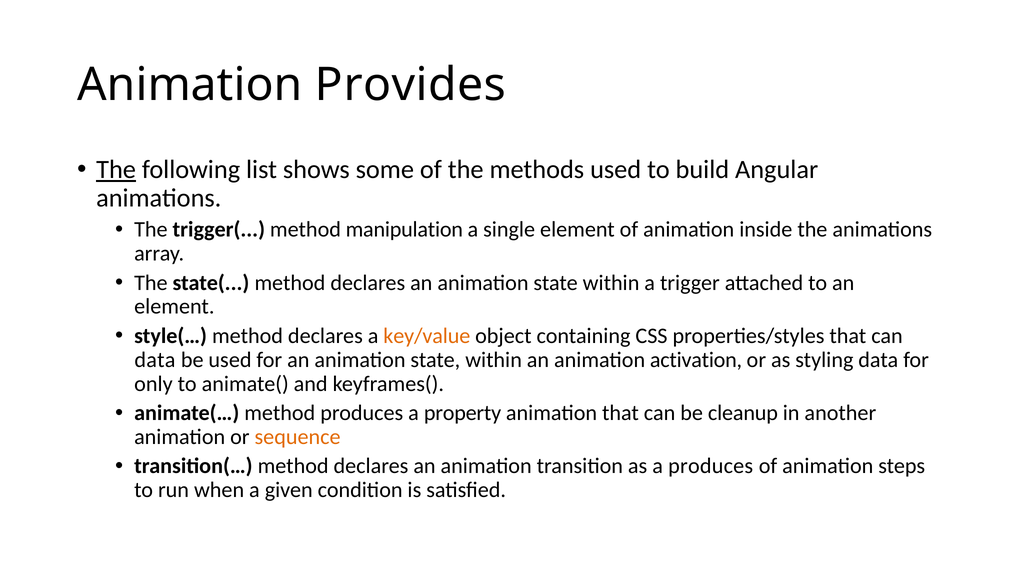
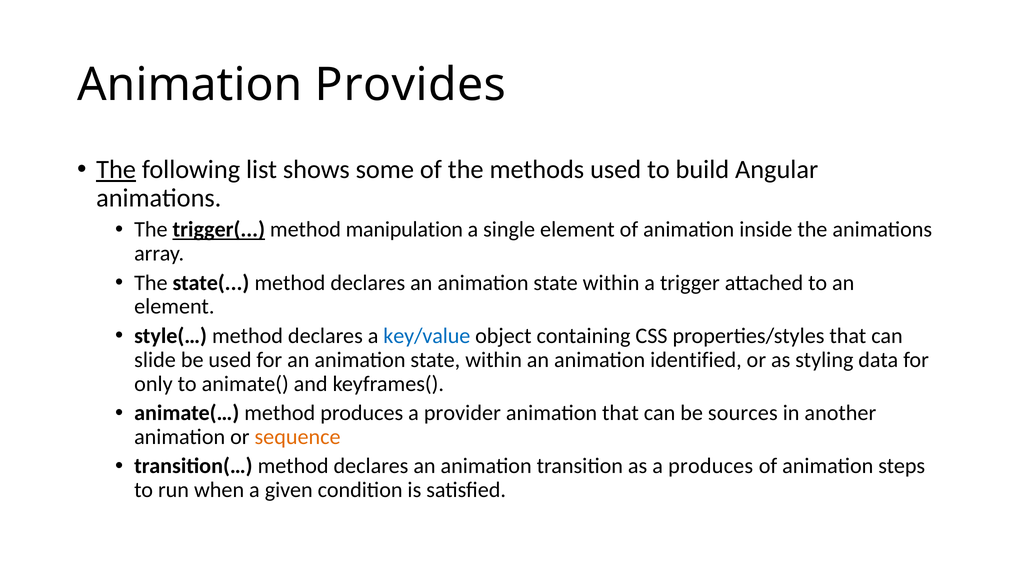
trigger( underline: none -> present
key/value colour: orange -> blue
data at (155, 360): data -> slide
activation: activation -> identified
property: property -> provider
cleanup: cleanup -> sources
